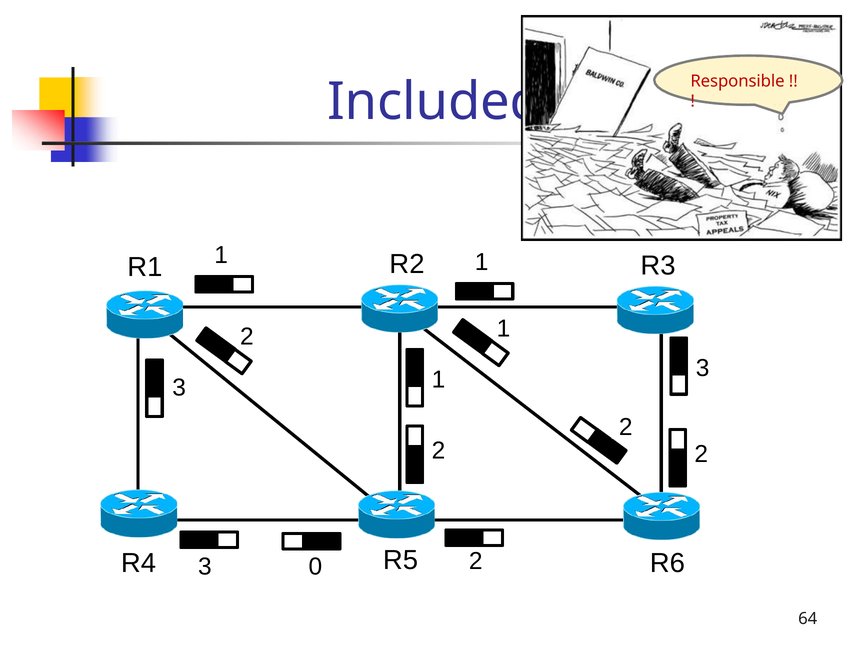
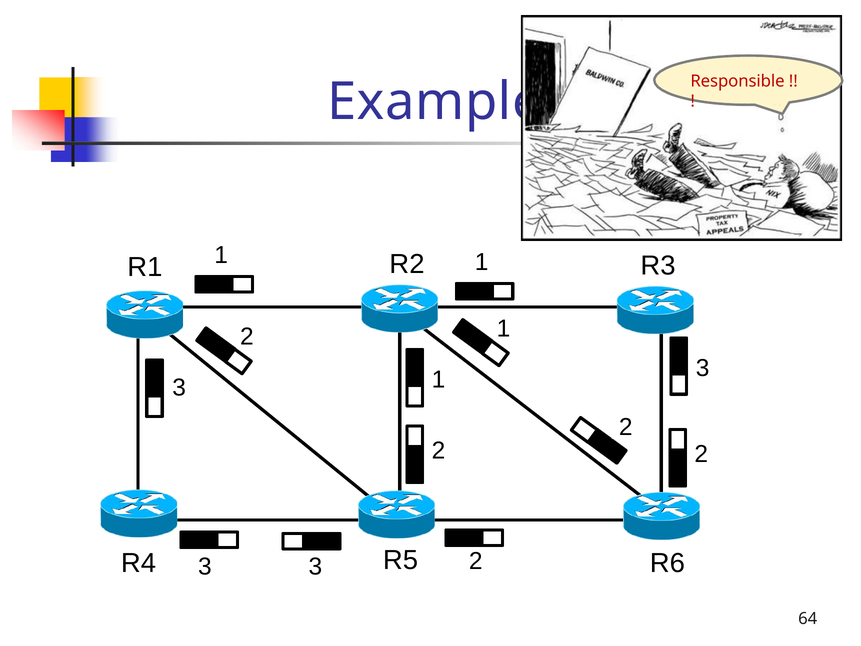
Included: Included -> Example
3 0: 0 -> 3
